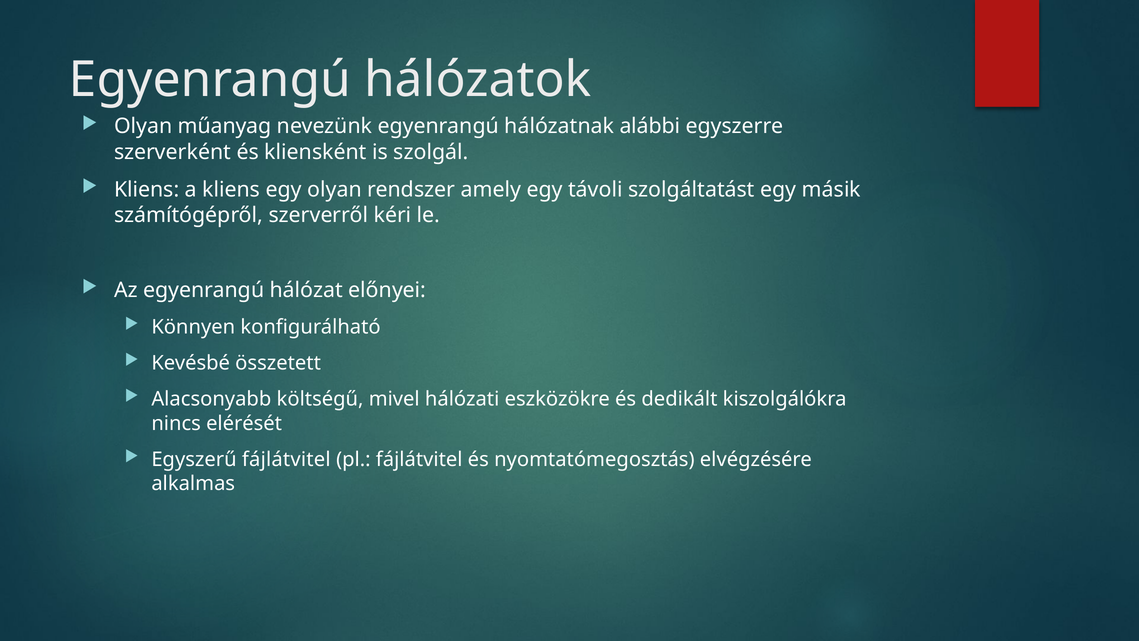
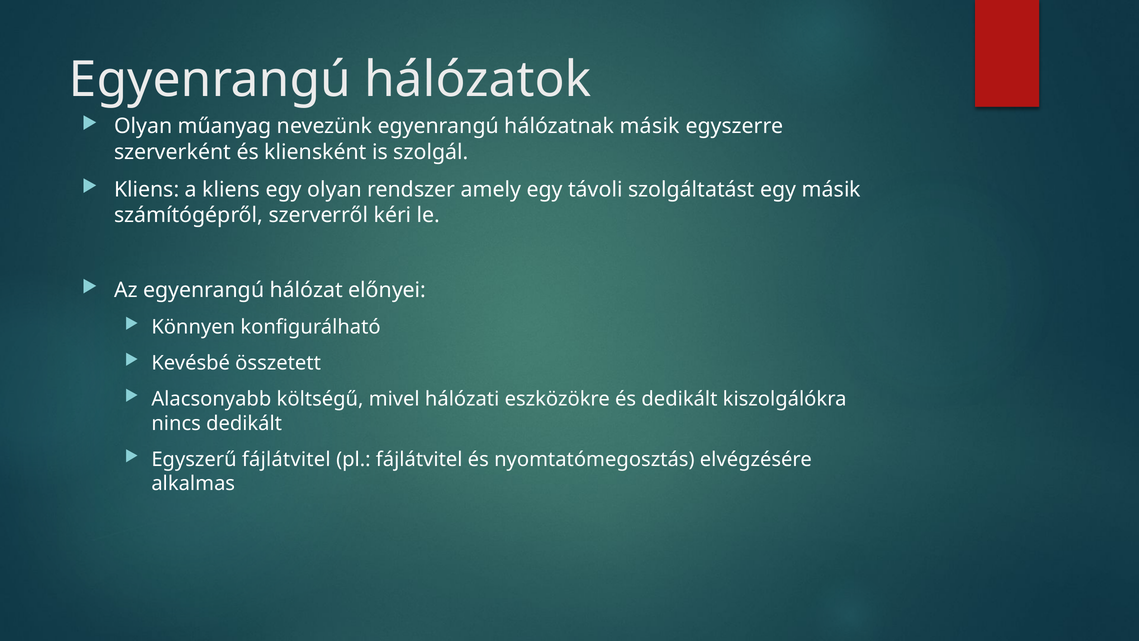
hálózatnak alábbi: alábbi -> másik
nincs elérését: elérését -> dedikált
